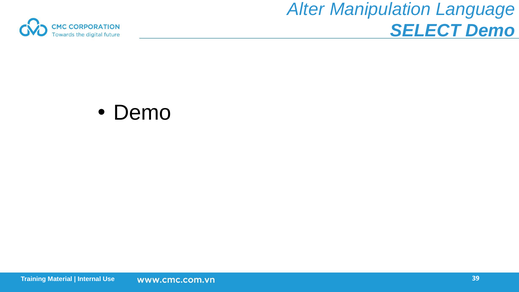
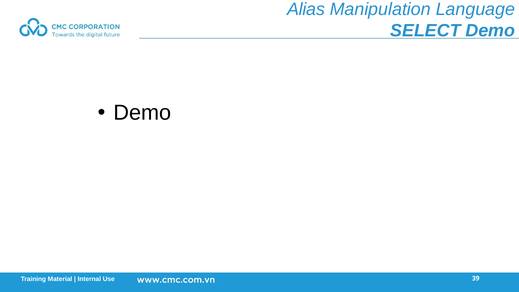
Alter: Alter -> Alias
